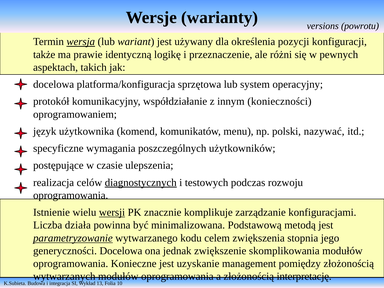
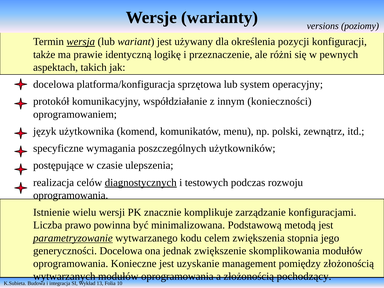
powrotu: powrotu -> poziomy
nazywać: nazywać -> zewnątrz
wersji underline: present -> none
działa: działa -> prawo
interpretację: interpretację -> pochodzący
